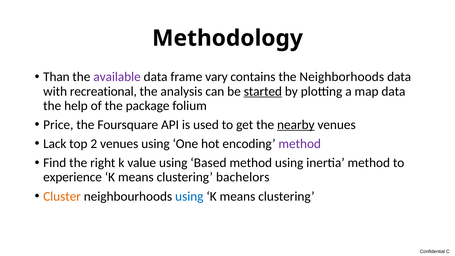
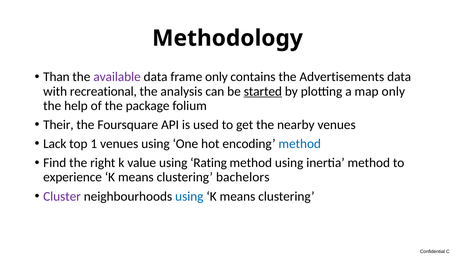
frame vary: vary -> only
Neighborhoods: Neighborhoods -> Advertisements
map data: data -> only
Price: Price -> Their
nearby underline: present -> none
2: 2 -> 1
method at (300, 144) colour: purple -> blue
Based: Based -> Rating
Cluster colour: orange -> purple
